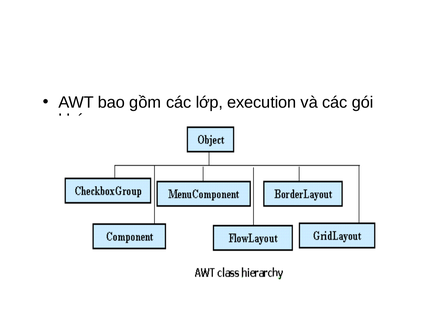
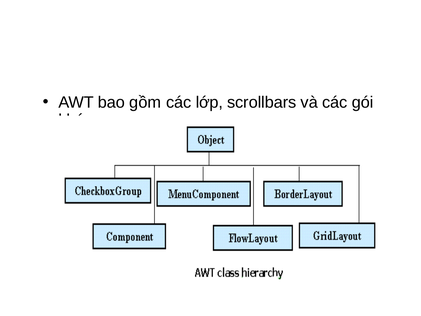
execution: execution -> scrollbars
